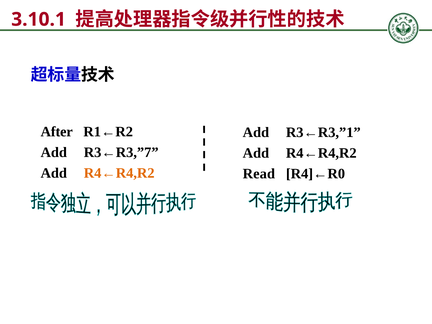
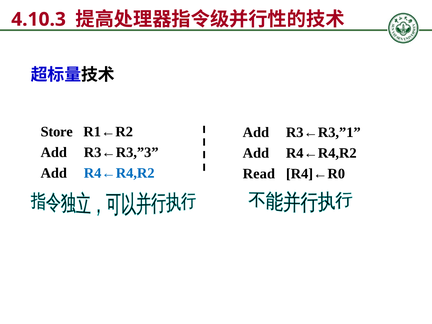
3.10.1: 3.10.1 -> 4.10.3
After: After -> Store
R3←R3,”7: R3←R3,”7 -> R3←R3,”3
R4←R4,R2 at (119, 173) colour: orange -> blue
